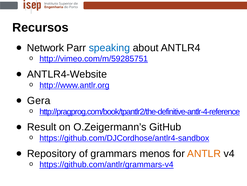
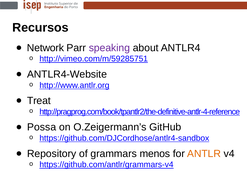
speaking colour: blue -> purple
Gera: Gera -> Treat
Result: Result -> Possa
